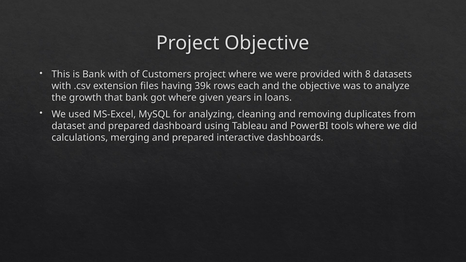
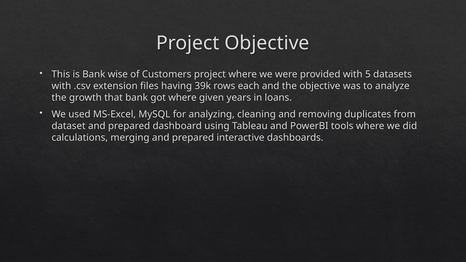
Bank with: with -> wise
8: 8 -> 5
